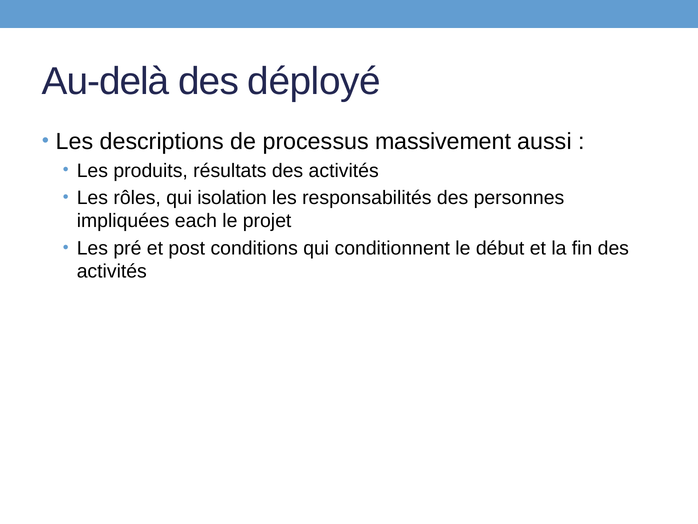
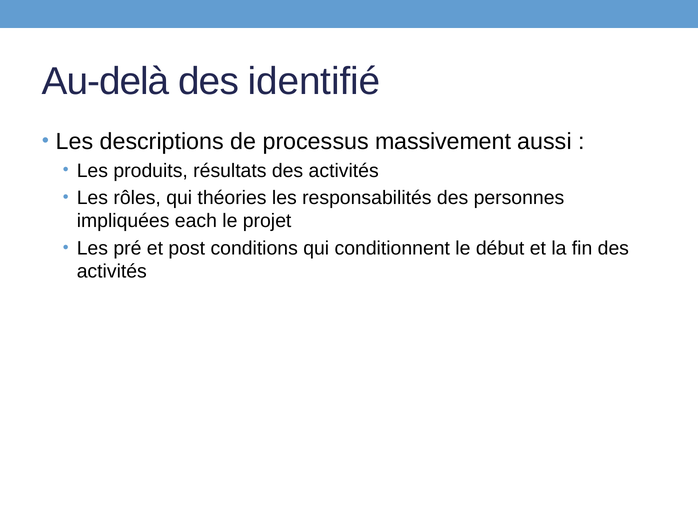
déployé: déployé -> identifié
isolation: isolation -> théories
